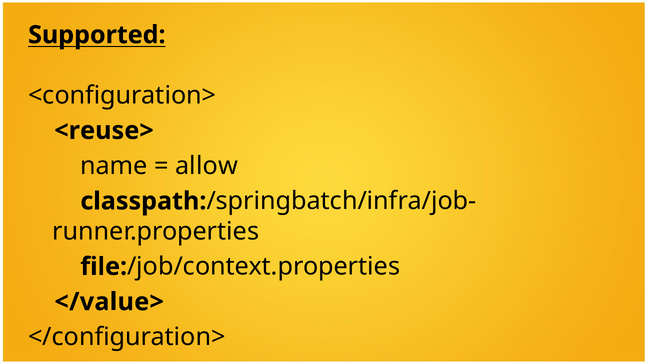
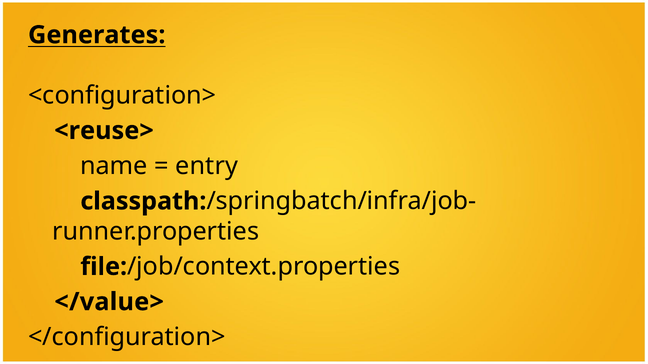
Supported: Supported -> Generates
allow: allow -> entry
